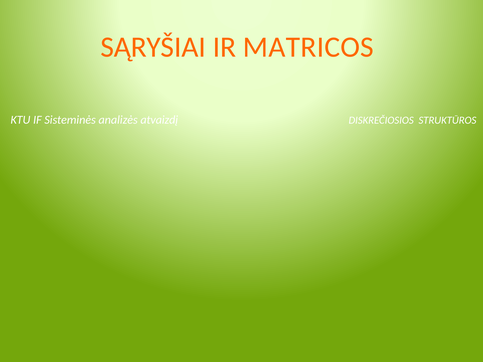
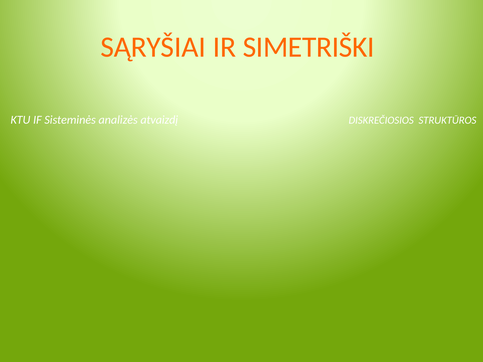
MATRICOS: MATRICOS -> SIMETRIŠKI
